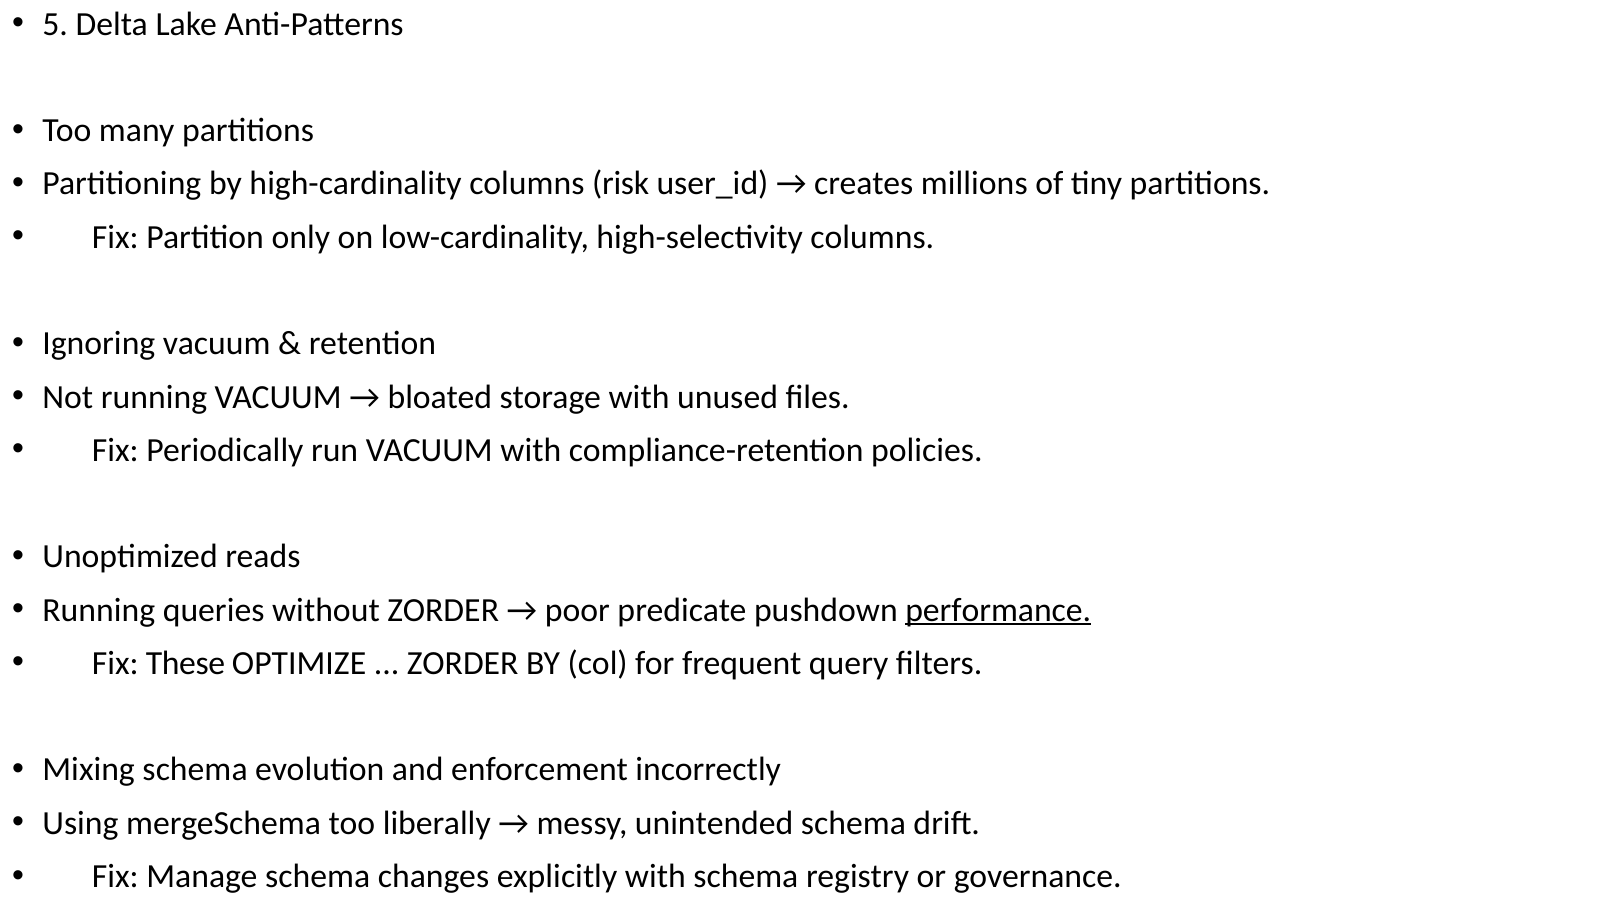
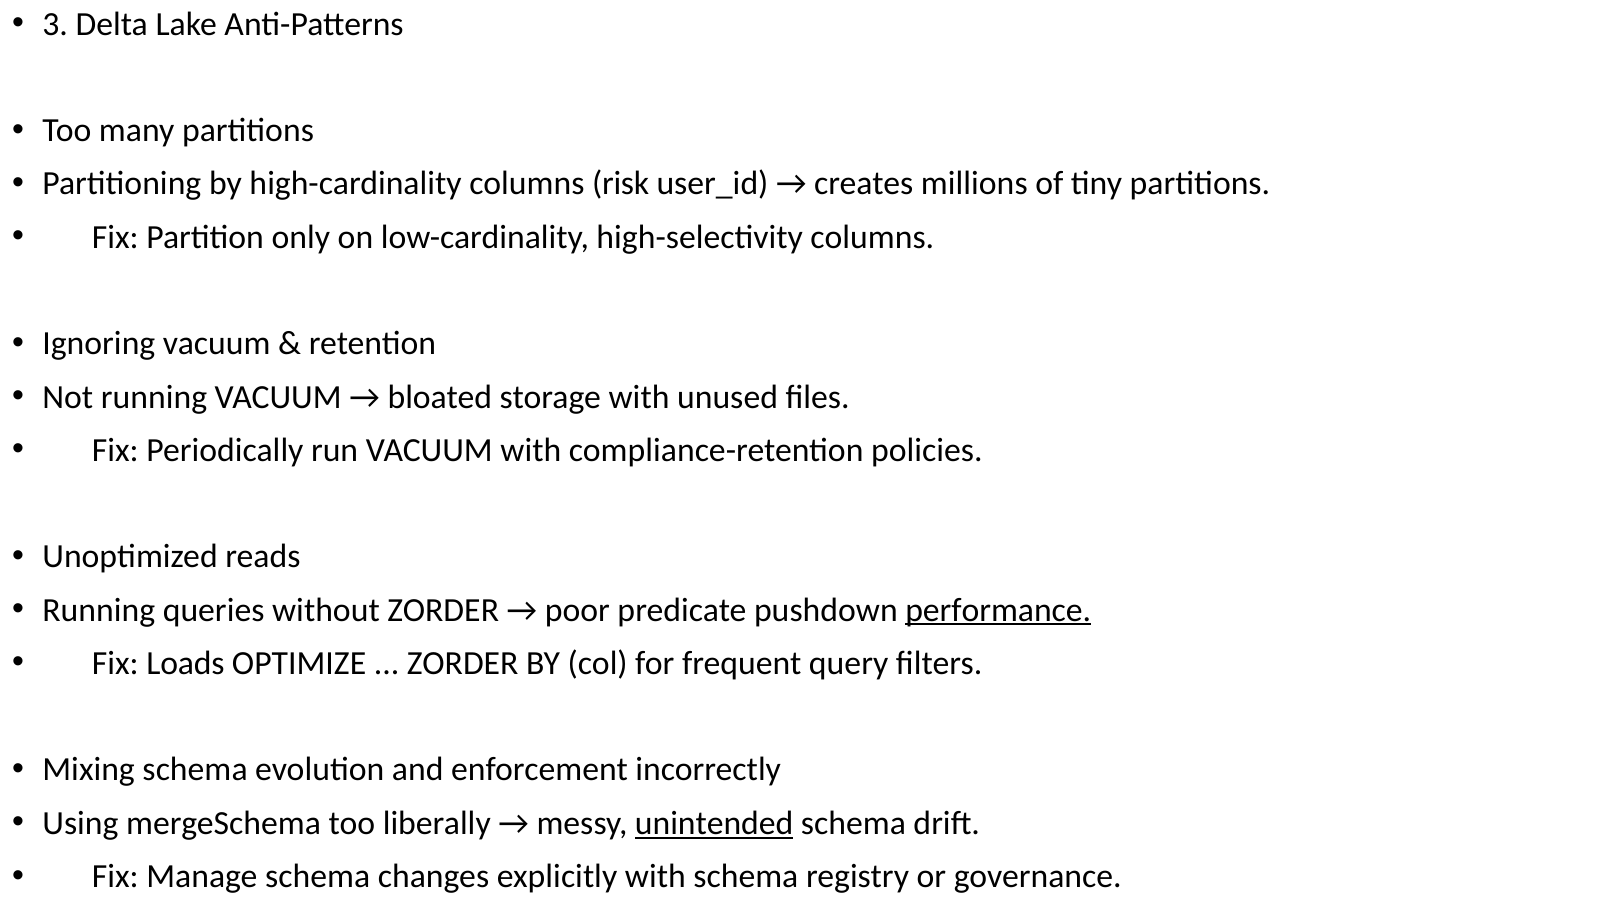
5: 5 -> 3
These: These -> Loads
unintended underline: none -> present
